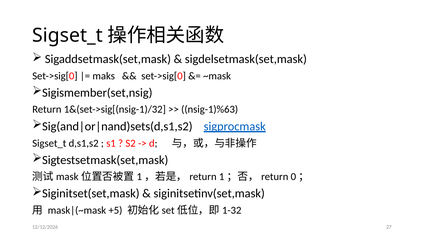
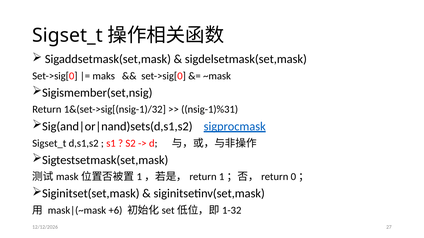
nsig-1)%63: nsig-1)%63 -> nsig-1)%31
+5: +5 -> +6
